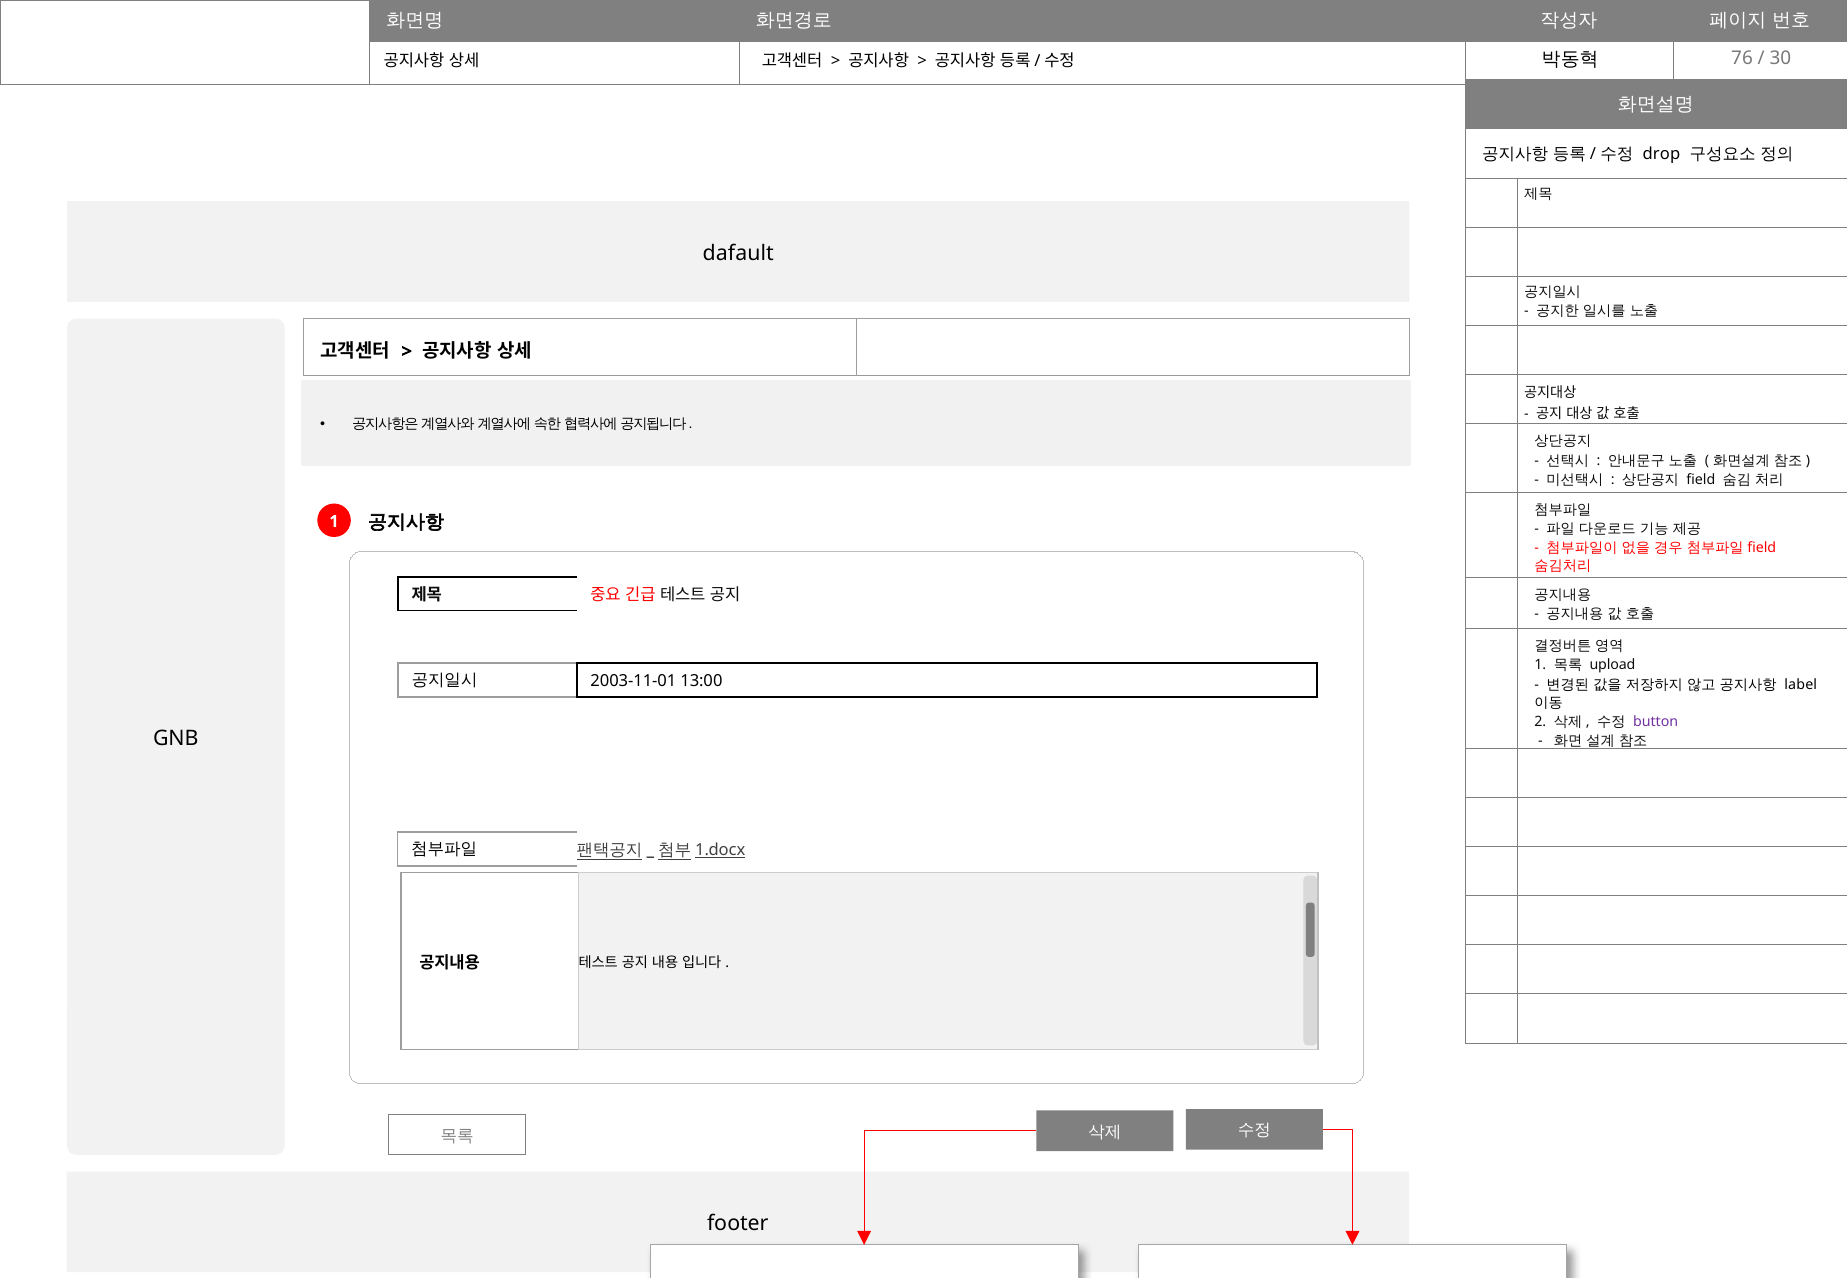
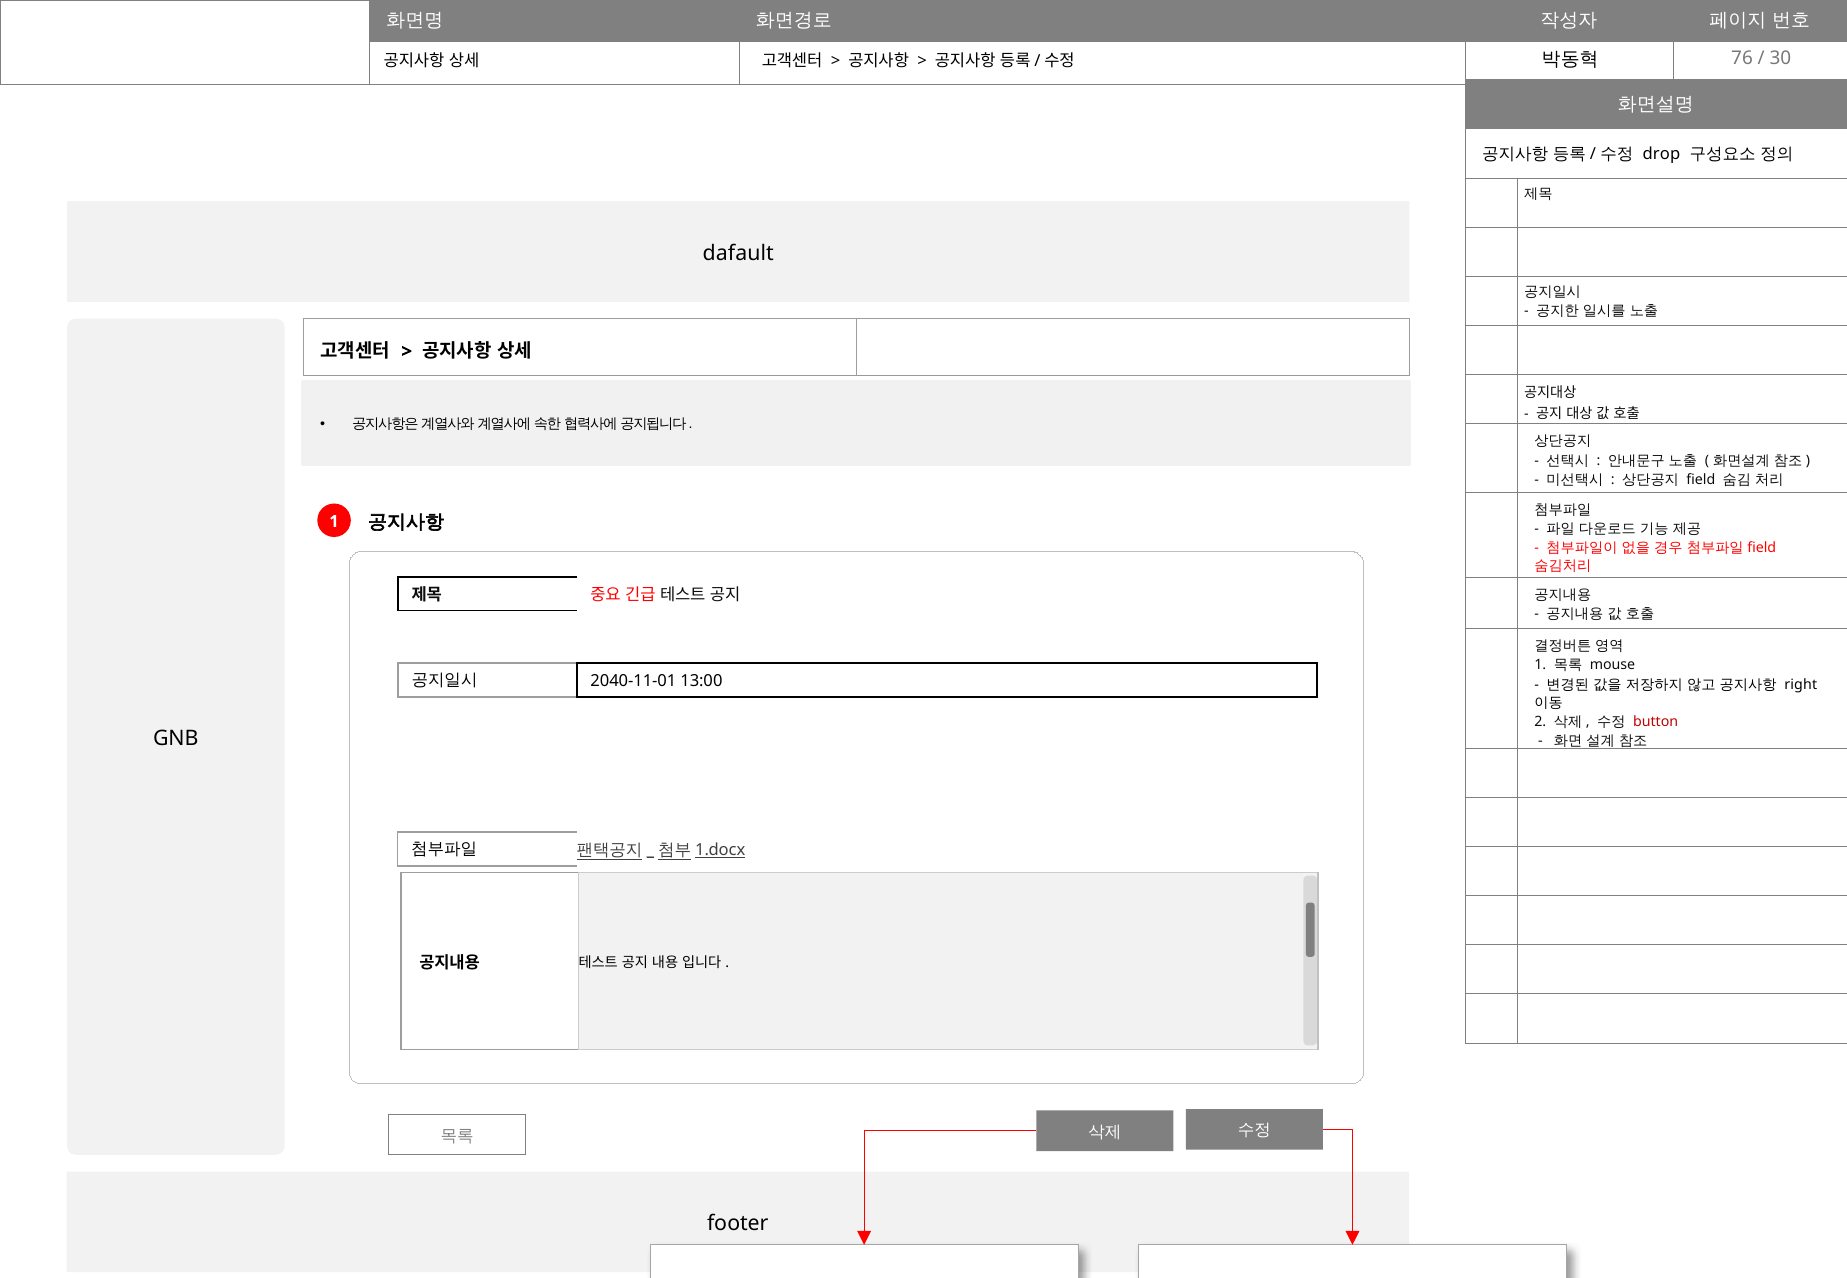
upload: upload -> mouse
2003-11-01: 2003-11-01 -> 2040-11-01
label: label -> right
button colour: purple -> red
